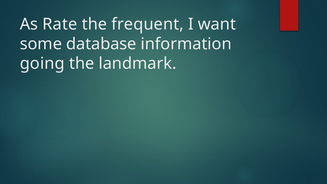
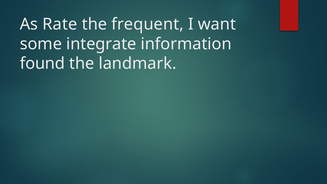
database: database -> integrate
going: going -> found
